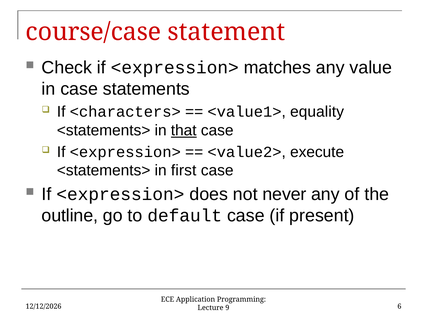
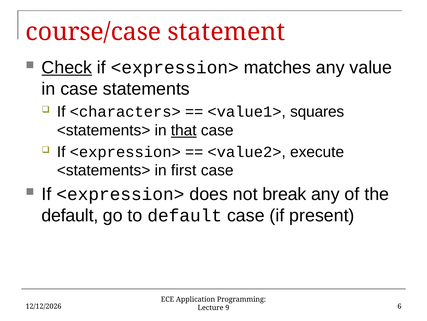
Check underline: none -> present
equality: equality -> squares
never: never -> break
outline at (70, 215): outline -> default
